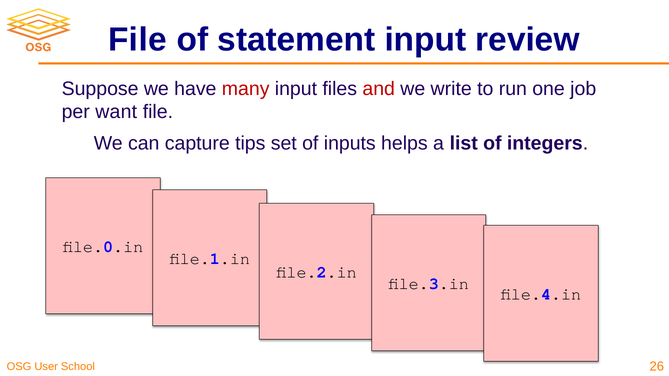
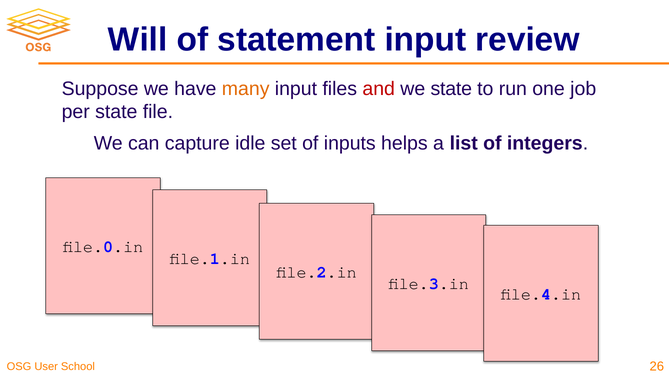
File at (138, 40): File -> Will
many colour: red -> orange
we write: write -> state
per want: want -> state
tips: tips -> idle
